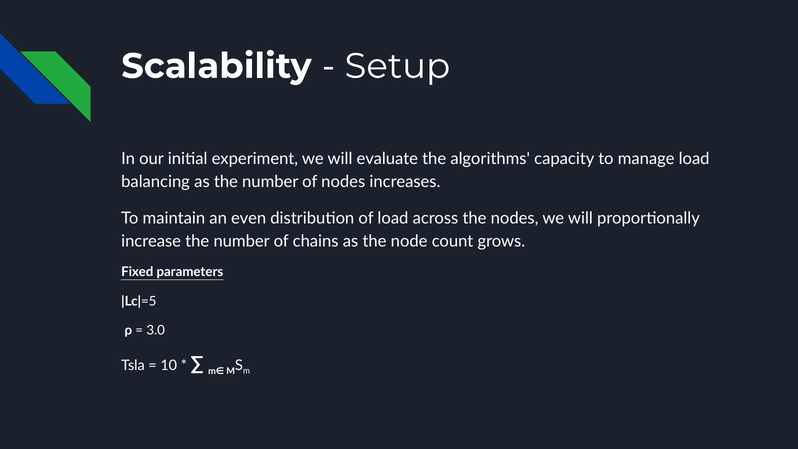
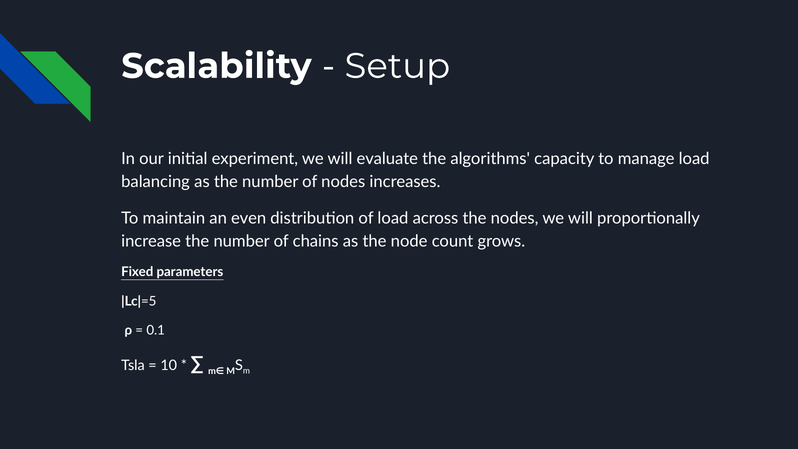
3.0: 3.0 -> 0.1
